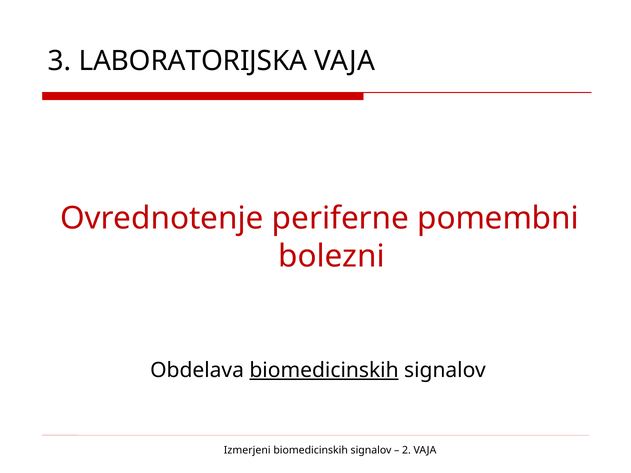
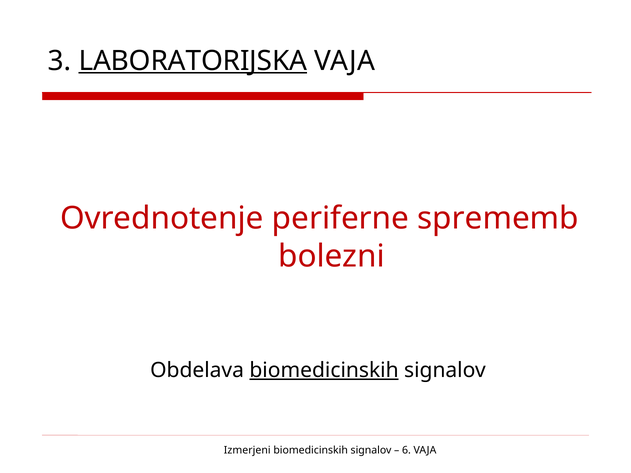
LABORATORIJSKA underline: none -> present
pomembni: pomembni -> sprememb
2: 2 -> 6
